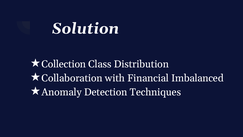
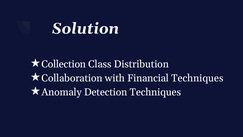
Financial Imbalanced: Imbalanced -> Techniques
